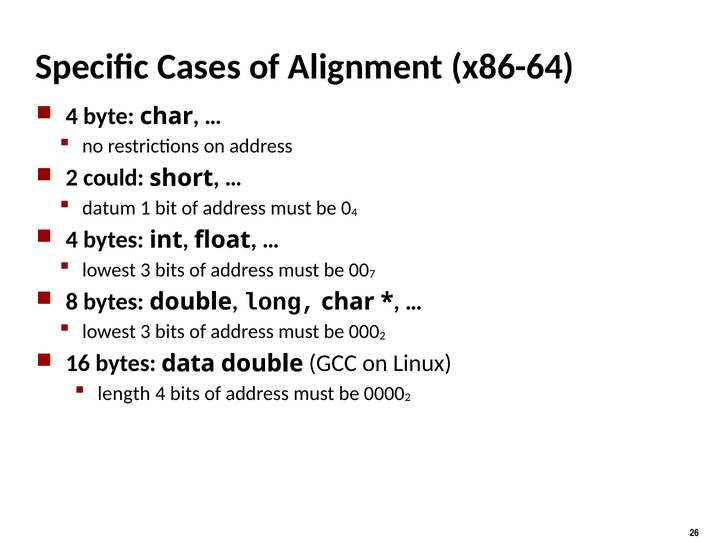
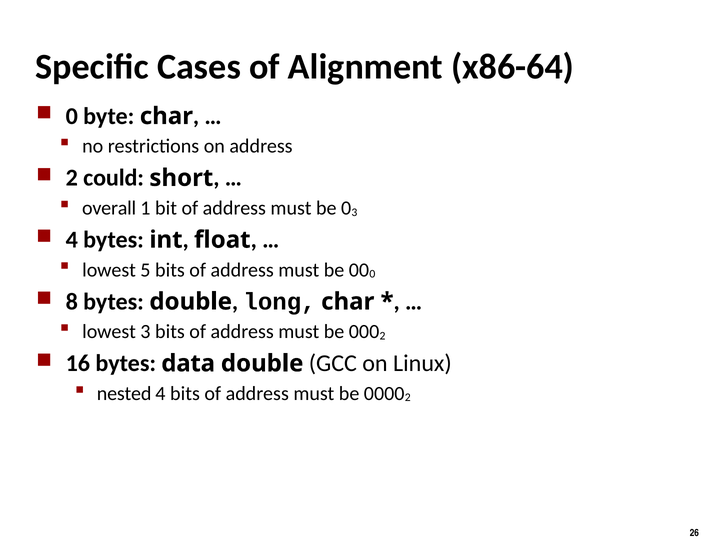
4 at (72, 116): 4 -> 0
datum: datum -> overall
4 at (354, 212): 4 -> 3
3 at (145, 270): 3 -> 5
7 at (372, 274): 7 -> 0
length: length -> nested
